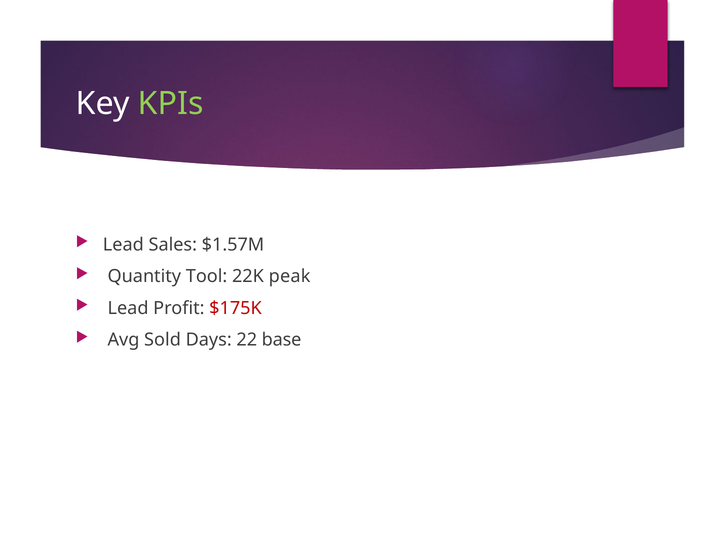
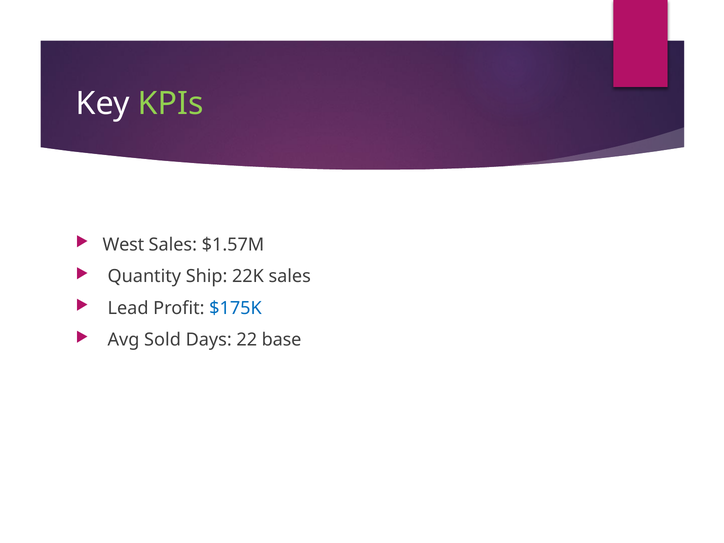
Lead at (123, 245): Lead -> West
Tool: Tool -> Ship
22K peak: peak -> sales
$175K colour: red -> blue
